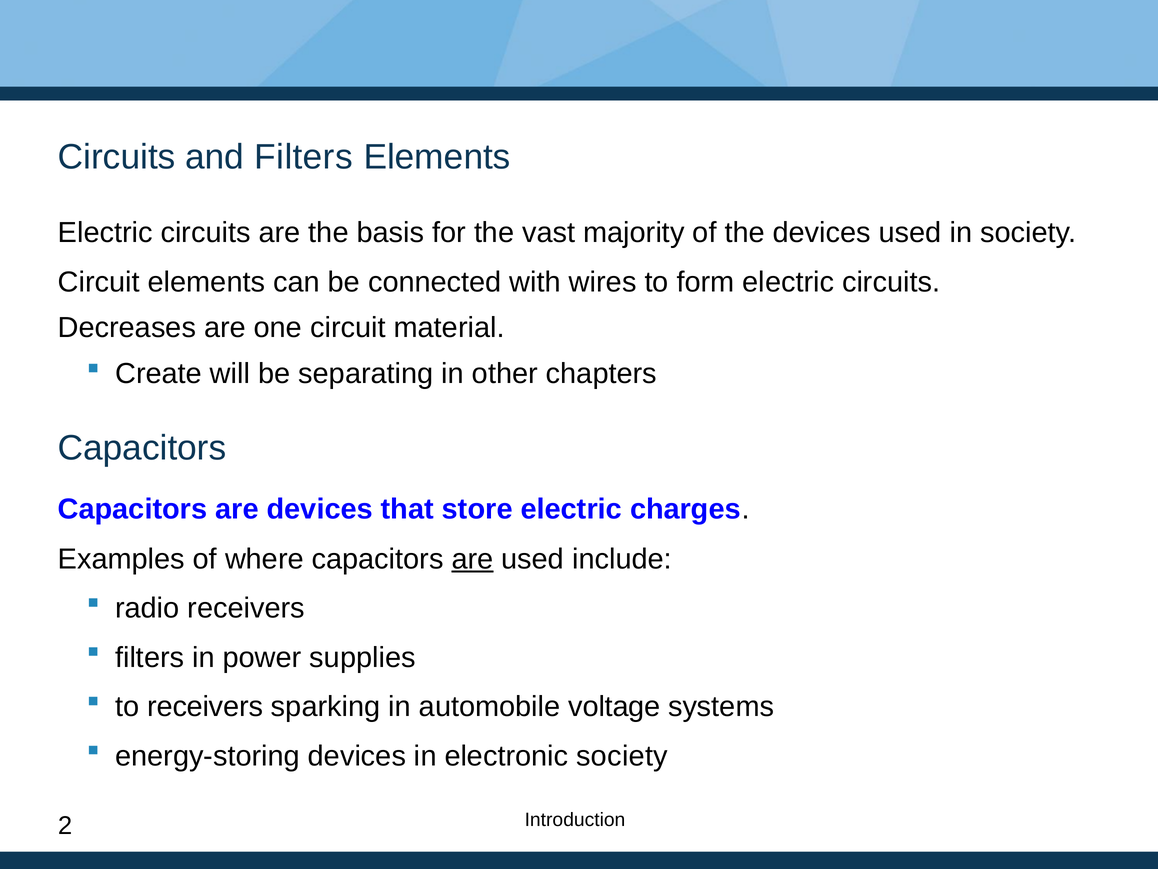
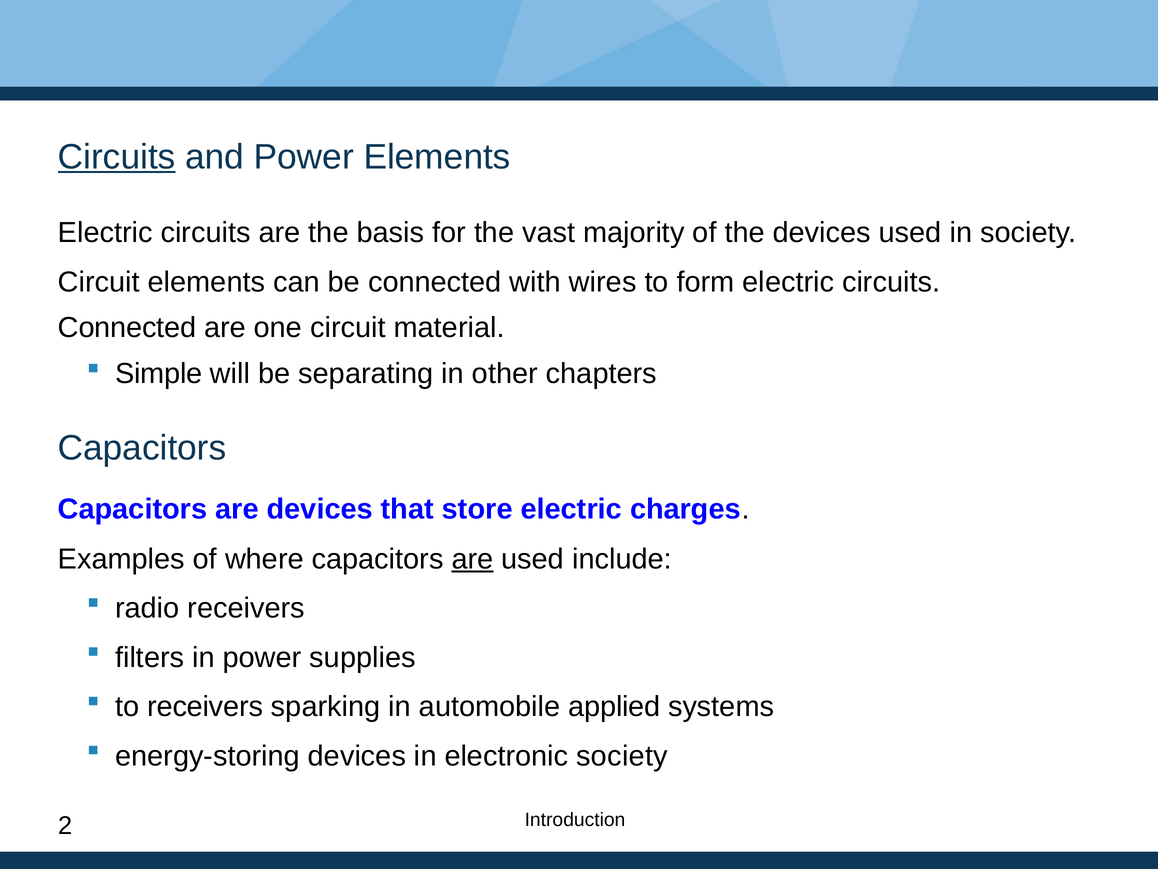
Circuits at (117, 157) underline: none -> present
and Filters: Filters -> Power
Decreases at (127, 328): Decreases -> Connected
Create: Create -> Simple
voltage: voltage -> applied
